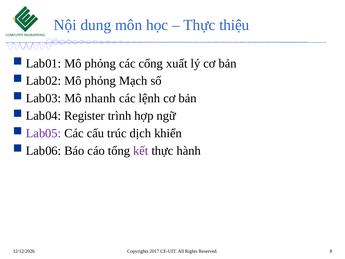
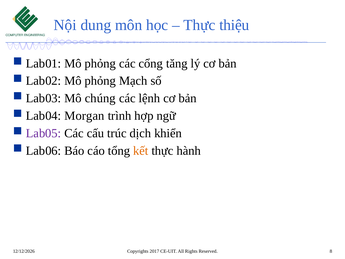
xuất: xuất -> tăng
nhanh: nhanh -> chúng
Register: Register -> Morgan
kết colour: purple -> orange
